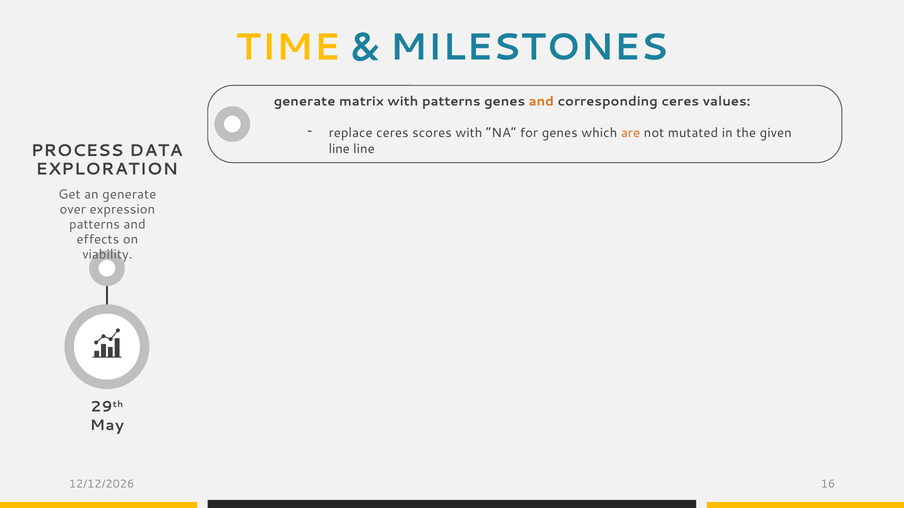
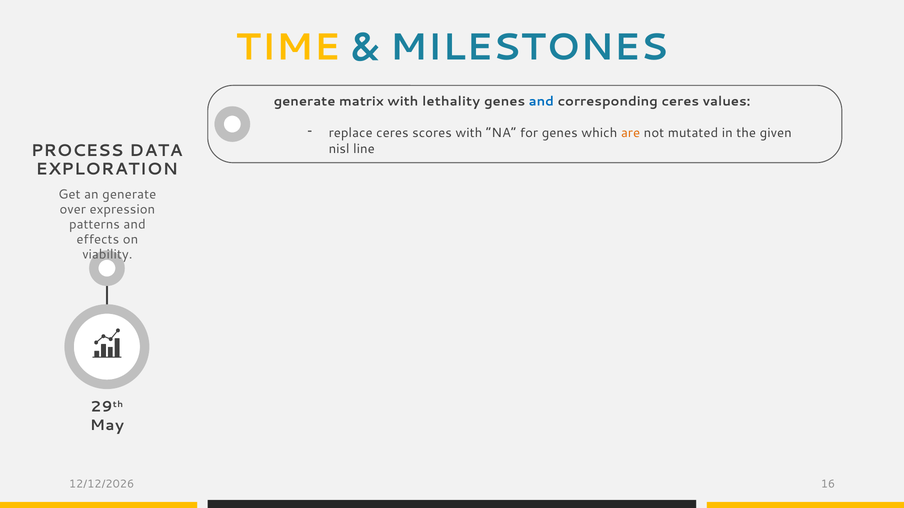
with patterns: patterns -> lethality
and at (541, 101) colour: orange -> blue
line at (339, 149): line -> nisl
